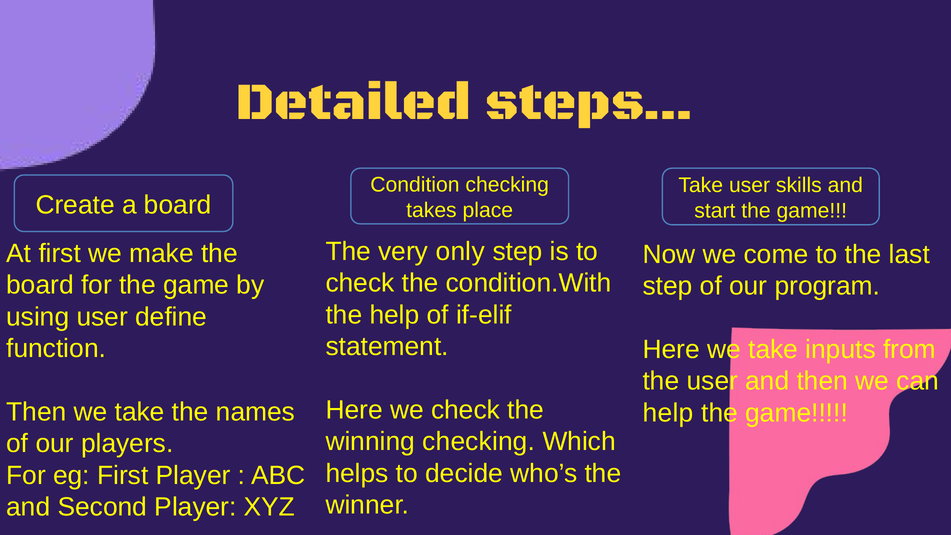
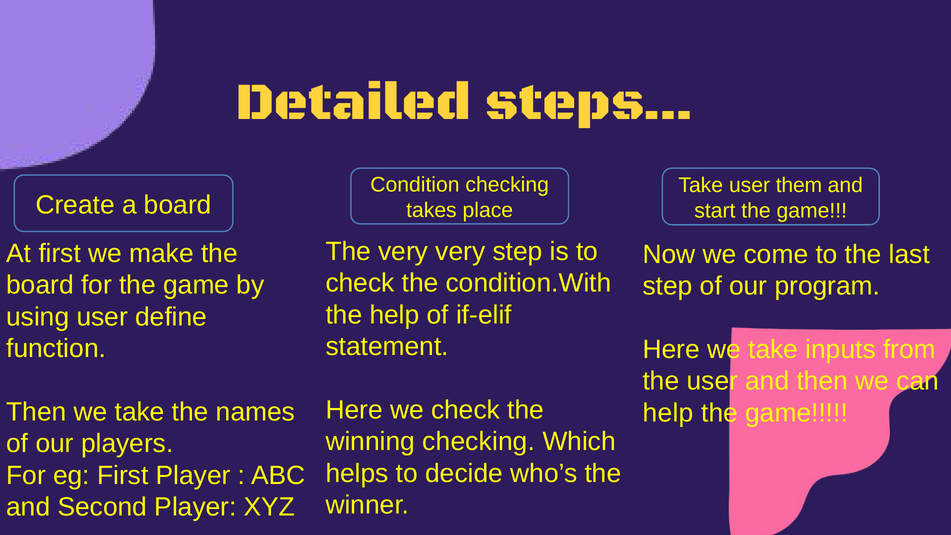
skills: skills -> them
very only: only -> very
